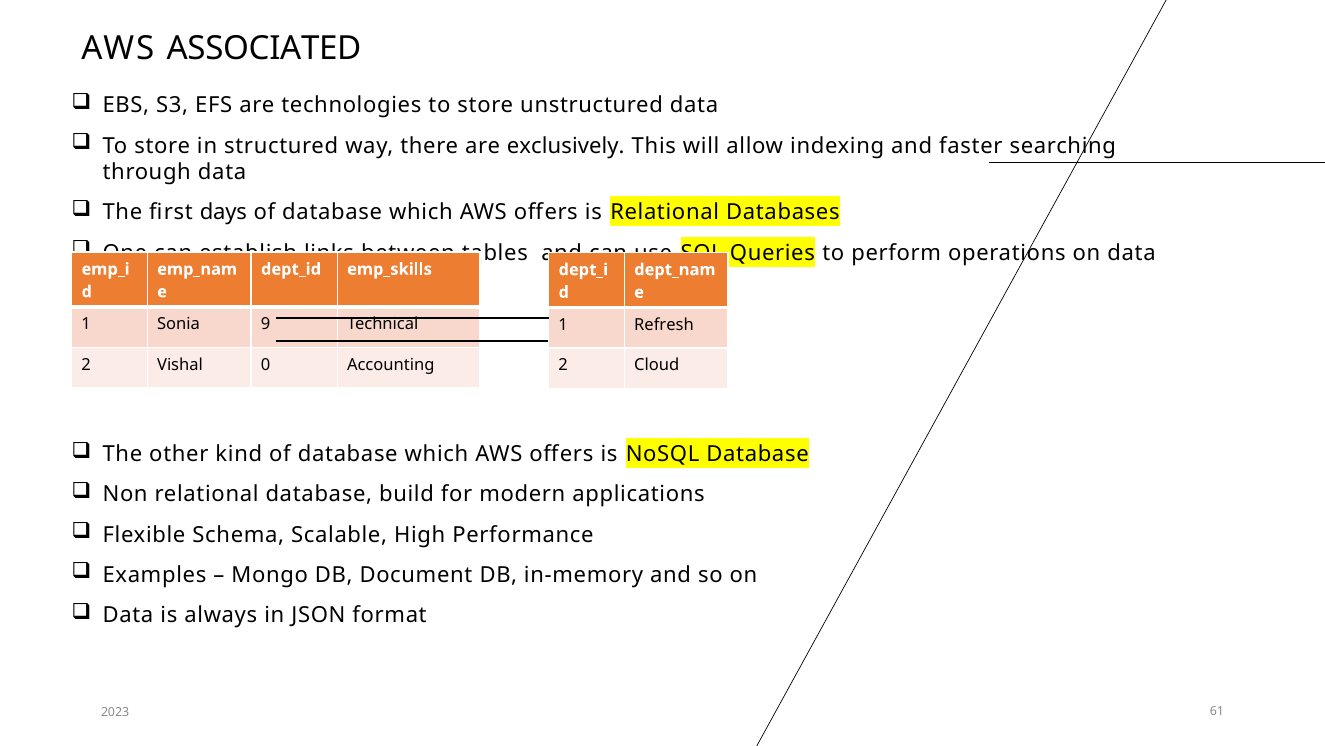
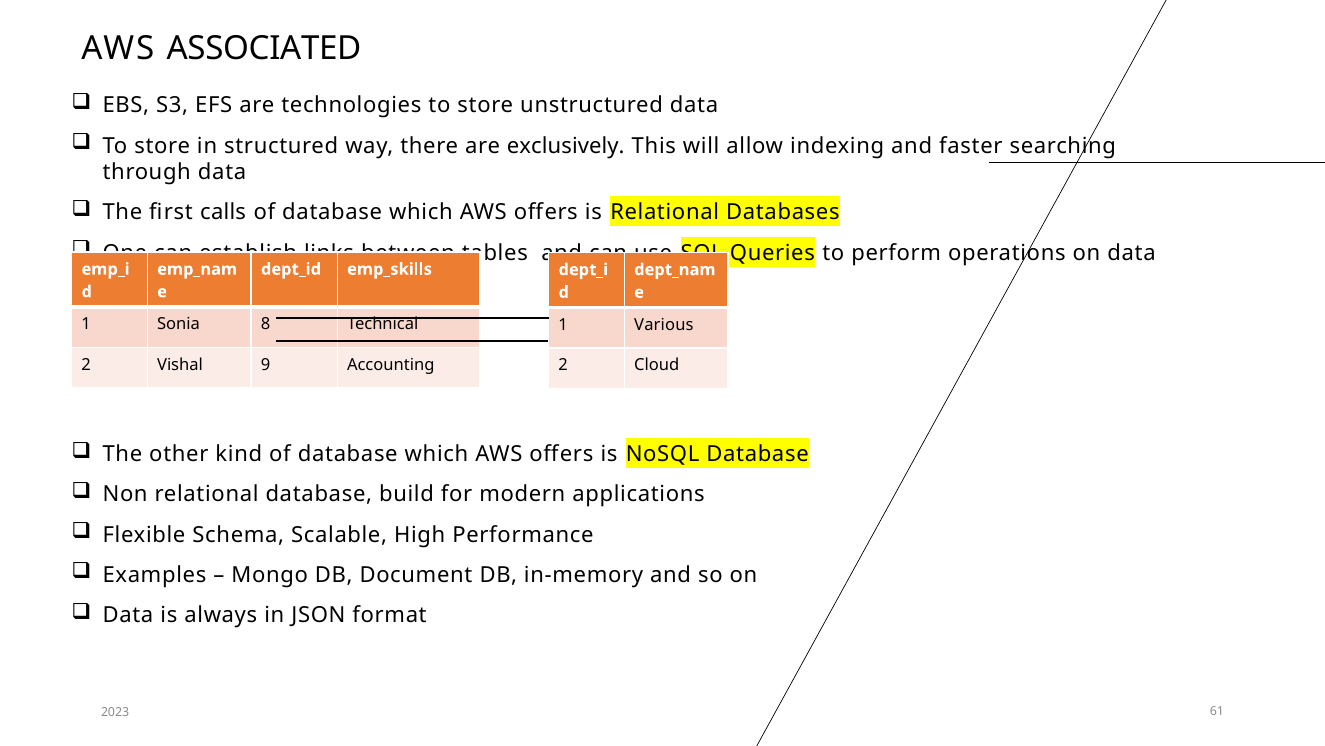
days: days -> calls
9: 9 -> 8
Refresh: Refresh -> Various
0: 0 -> 9
